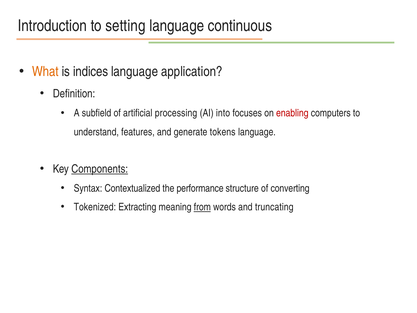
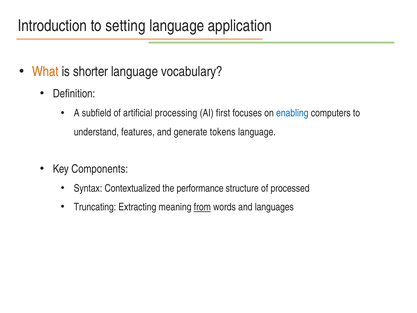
continuous: continuous -> application
indices: indices -> shorter
application: application -> vocabulary
into: into -> first
enabling colour: red -> blue
Components underline: present -> none
converting: converting -> processed
Tokenized: Tokenized -> Truncating
truncating: truncating -> languages
